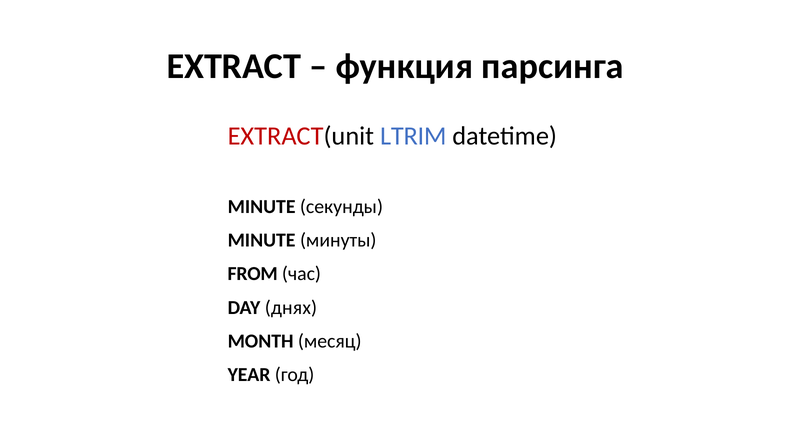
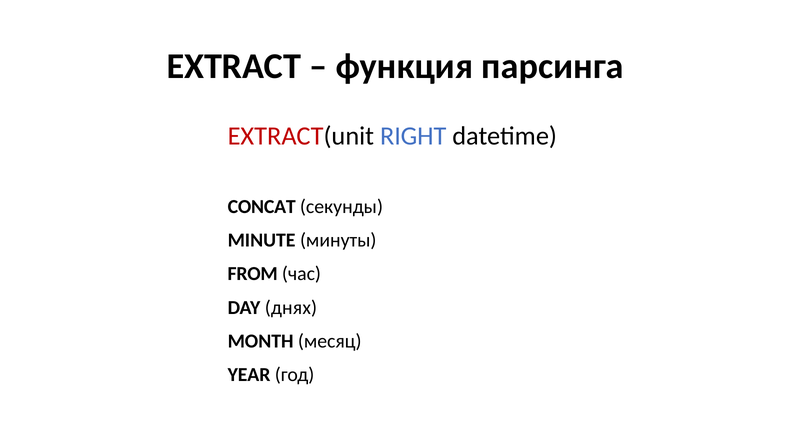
LTRIM: LTRIM -> RIGHT
MINUTE at (262, 207): MINUTE -> CONCAT
